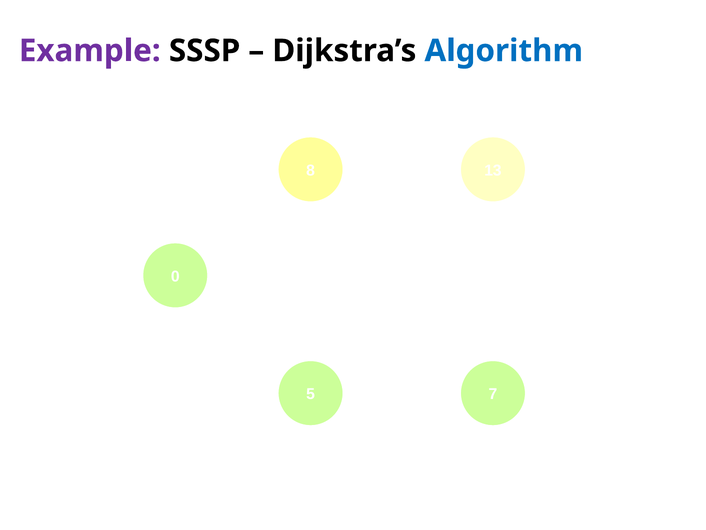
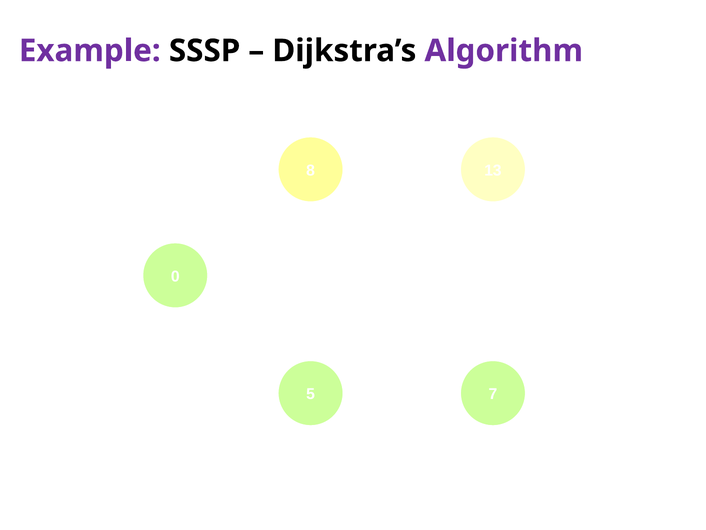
Algorithm colour: blue -> purple
